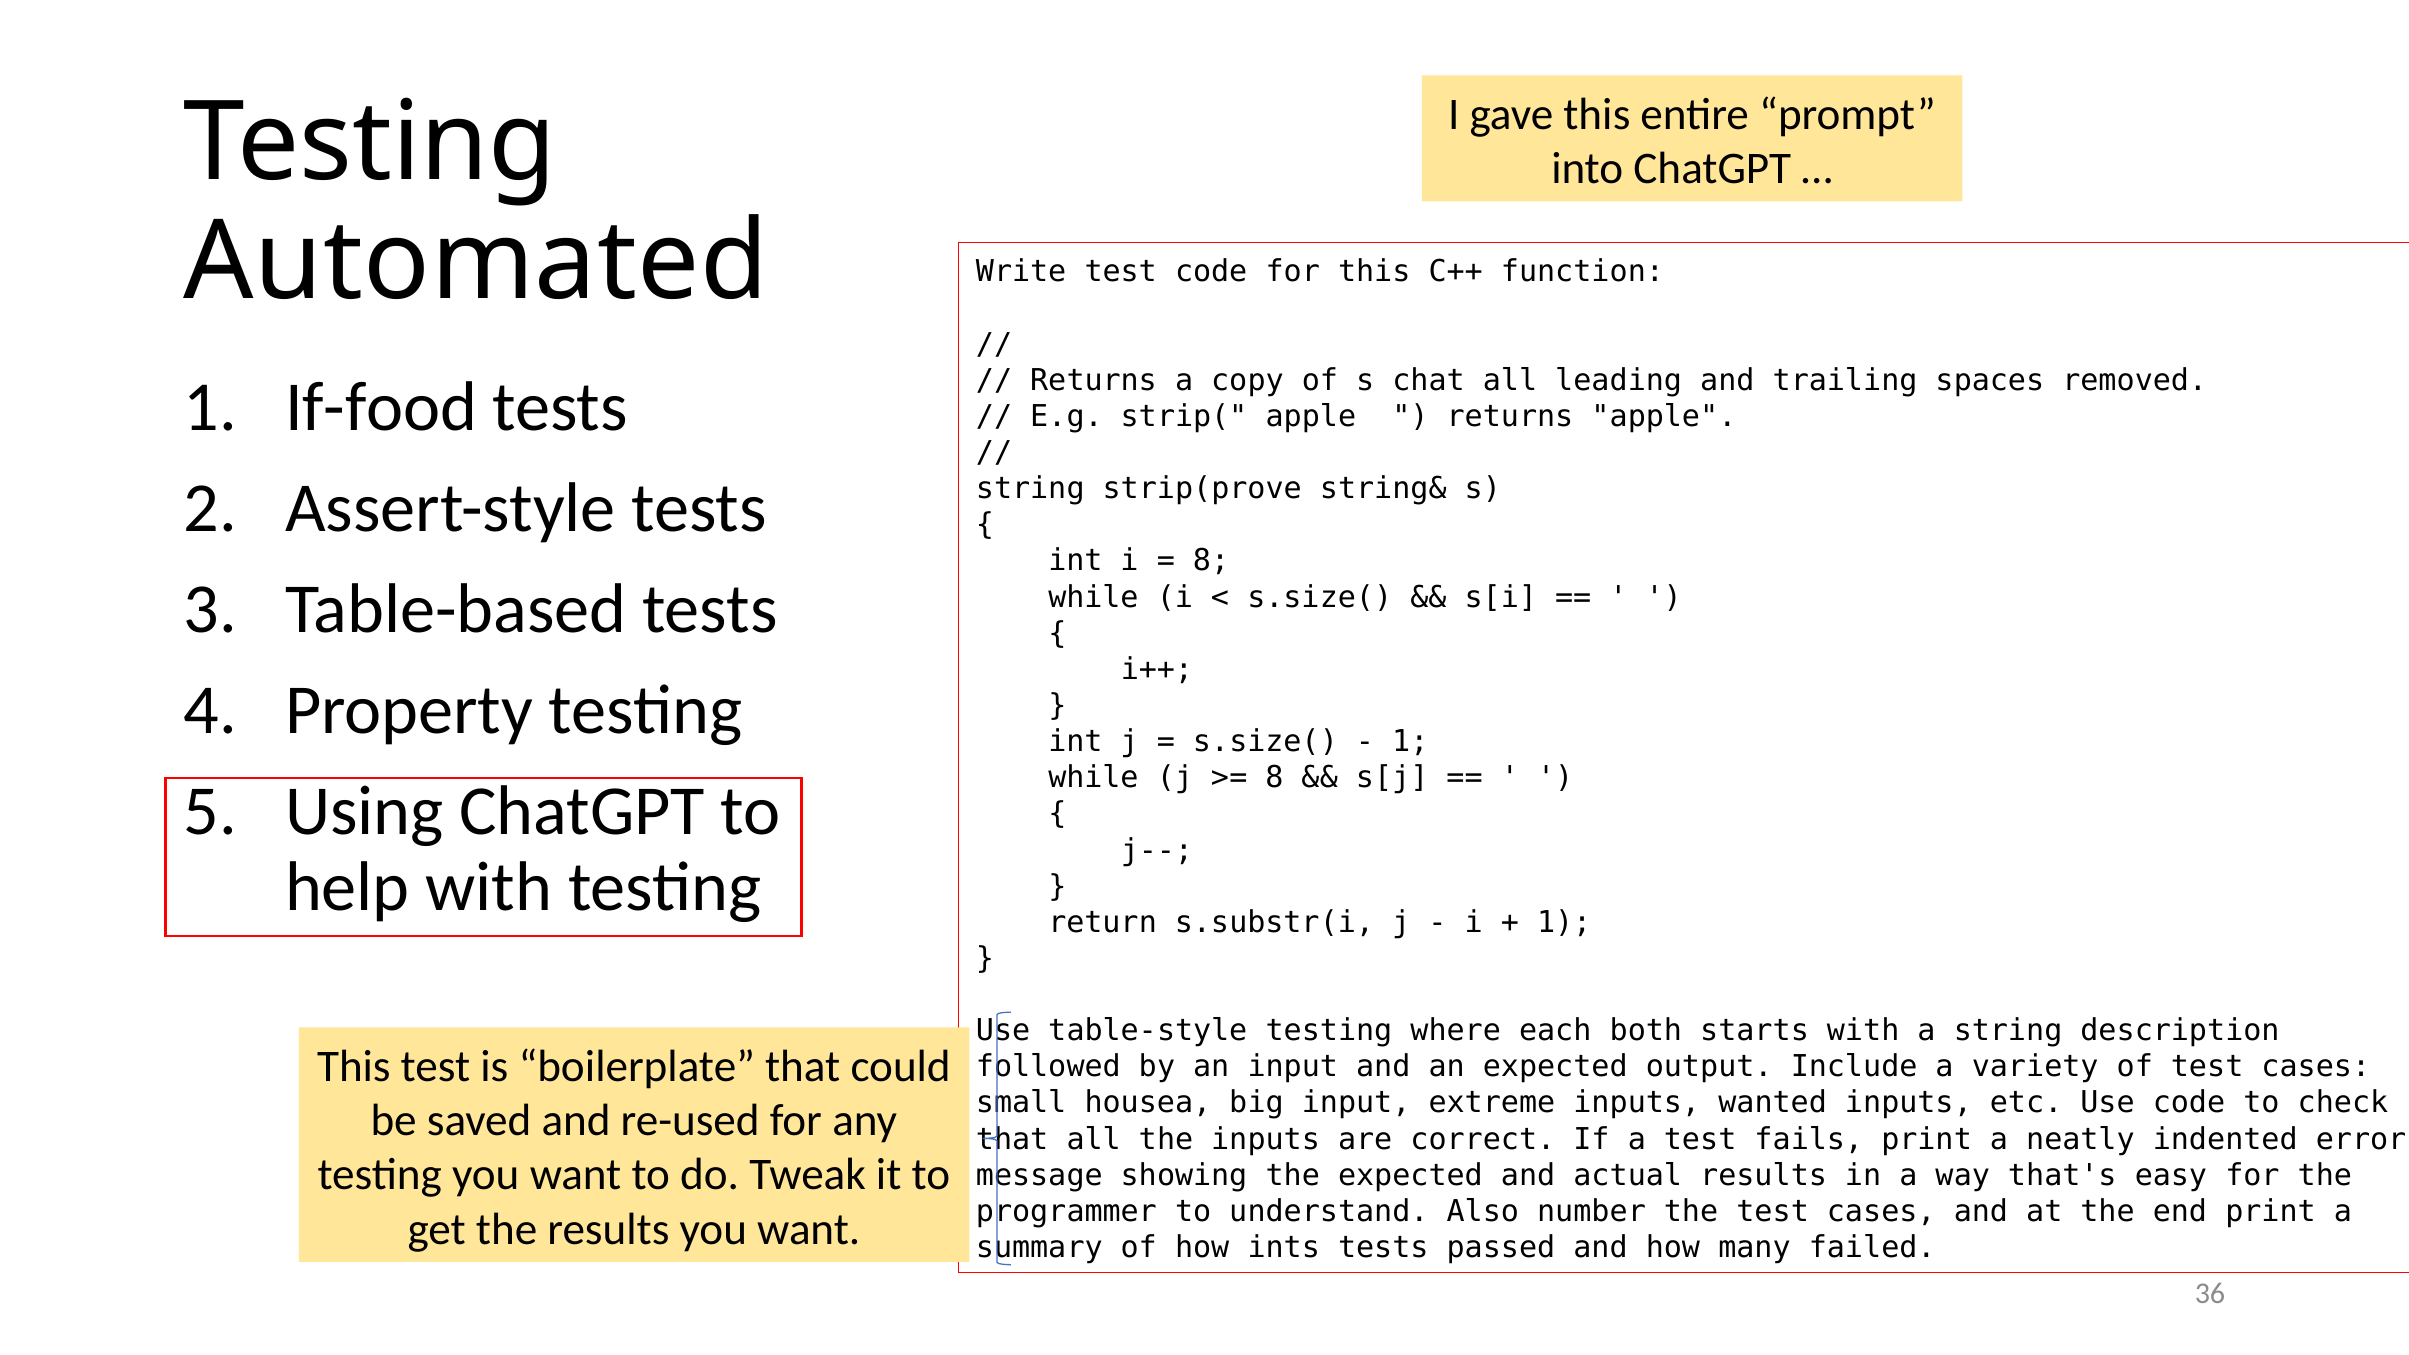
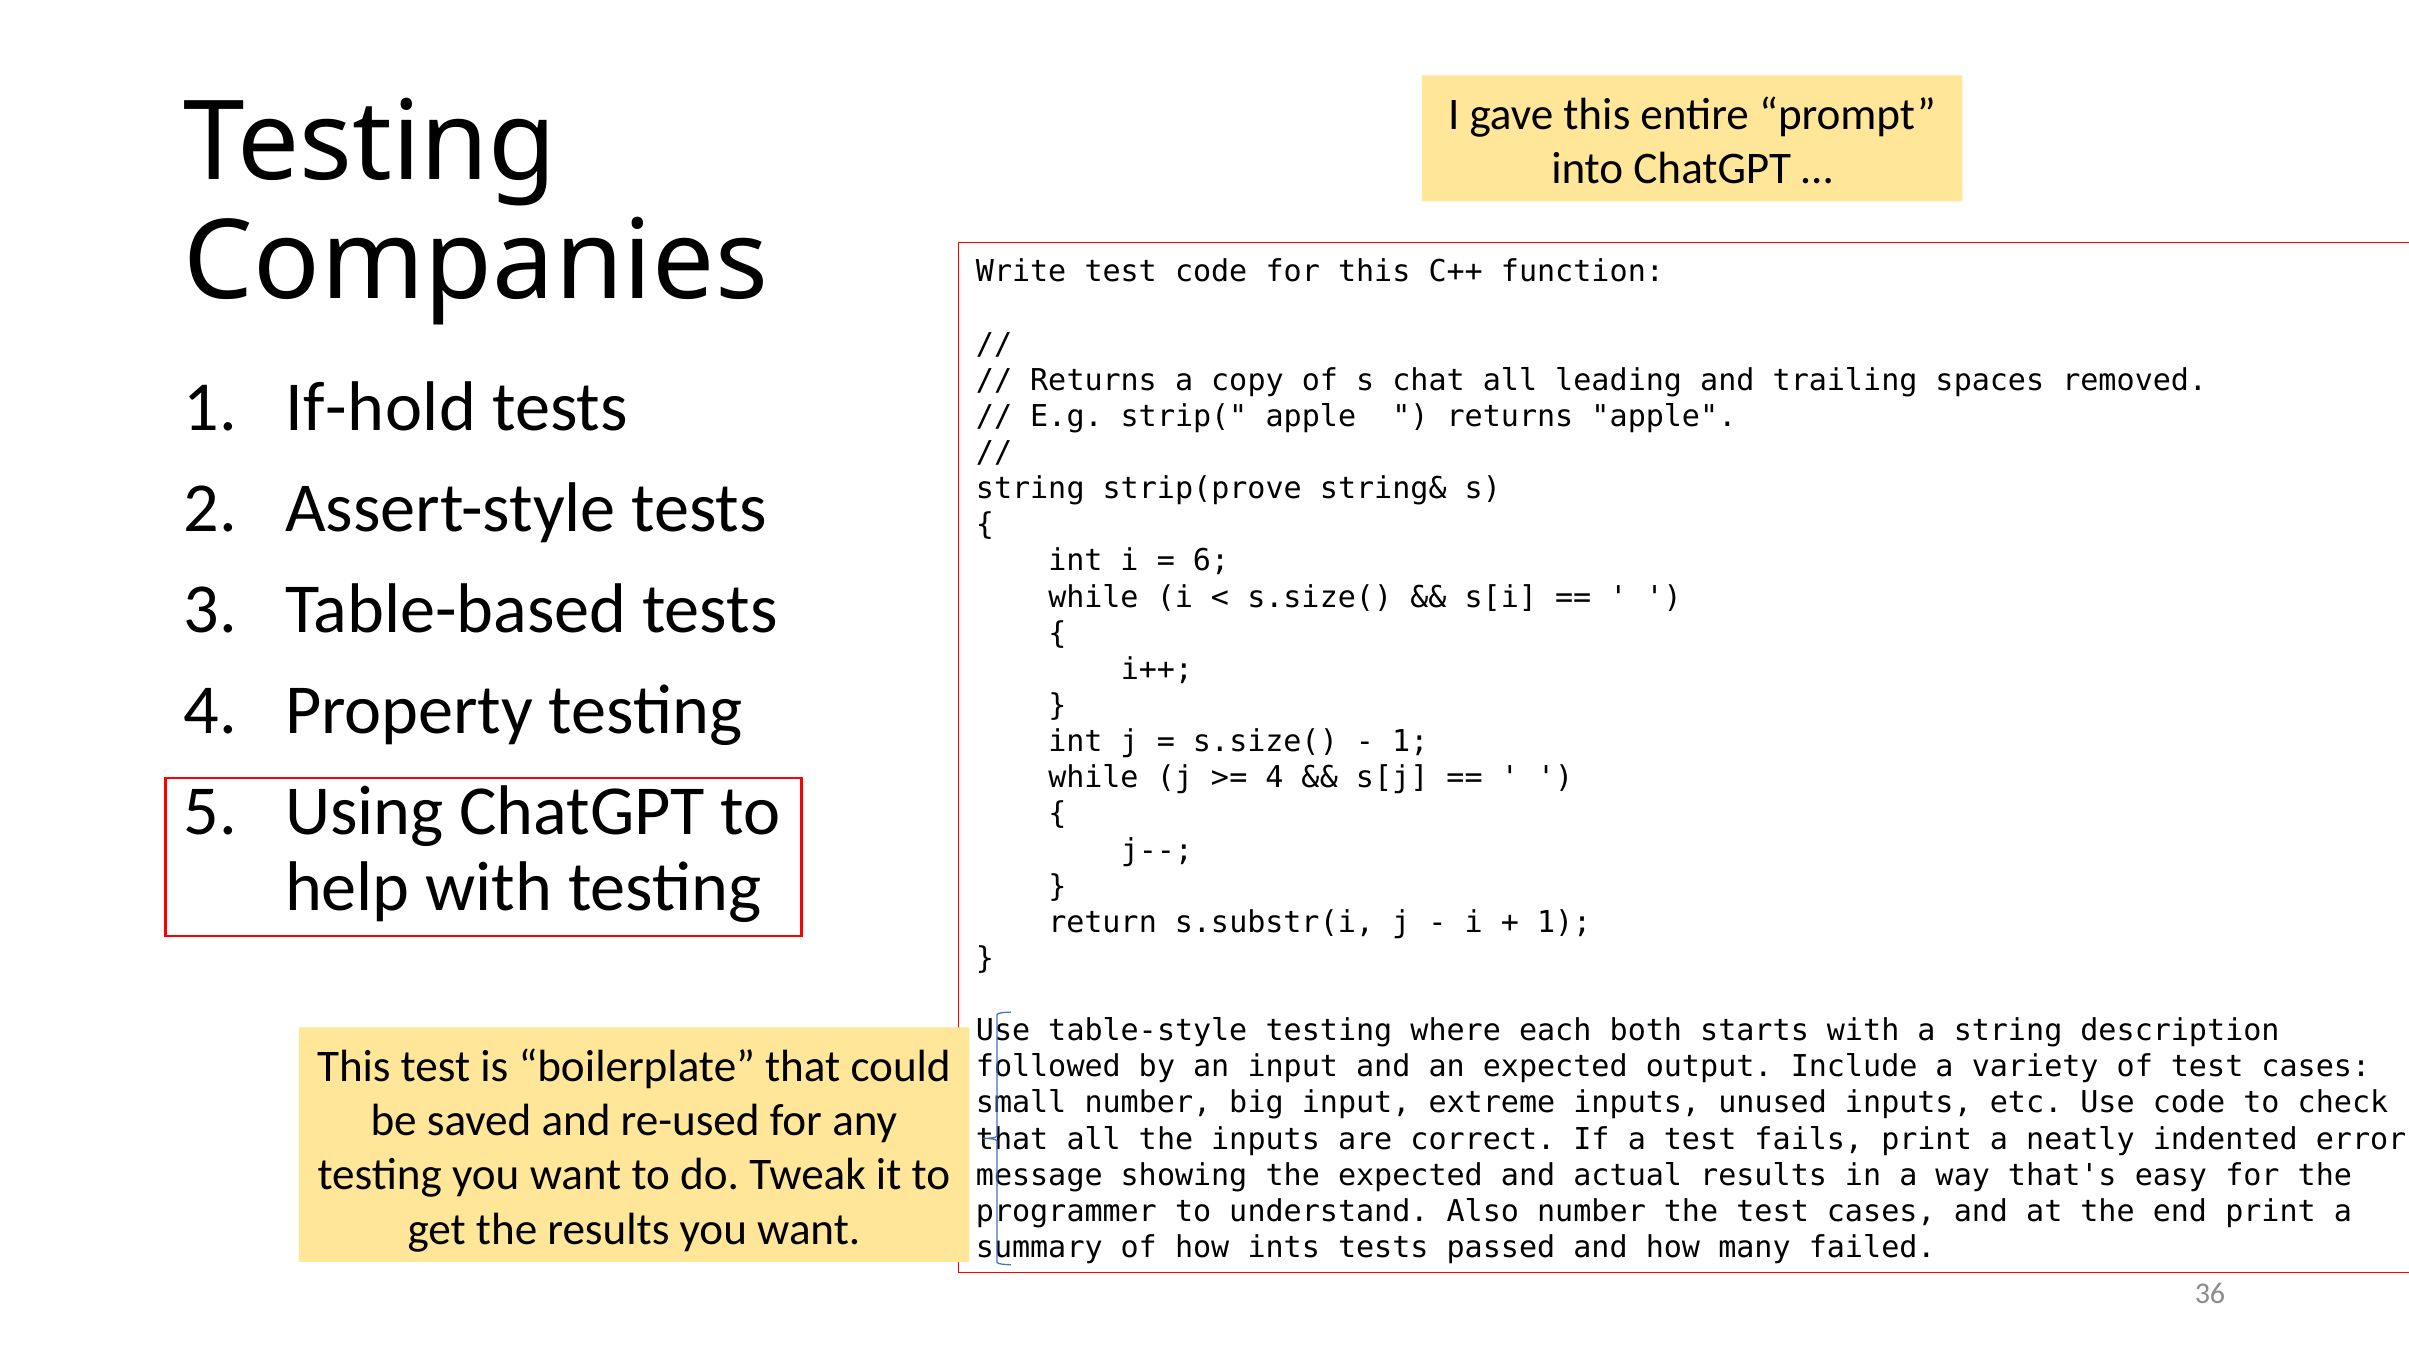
Automated: Automated -> Companies
If-food: If-food -> If-hold
8 at (1211, 561): 8 -> 6
8 at (1274, 778): 8 -> 4
small housea: housea -> number
wanted: wanted -> unused
